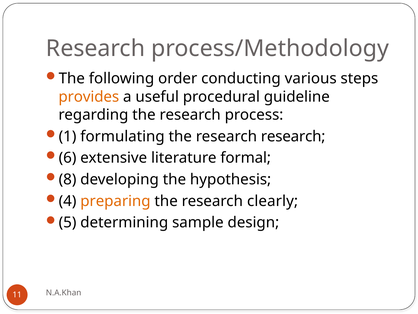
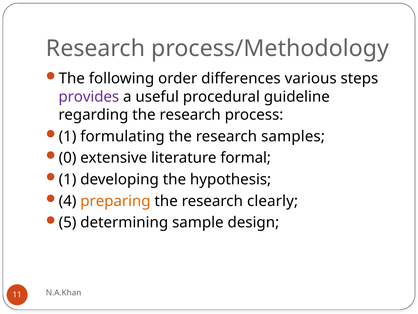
conducting: conducting -> differences
provides colour: orange -> purple
research research: research -> samples
6: 6 -> 0
8 at (68, 179): 8 -> 1
